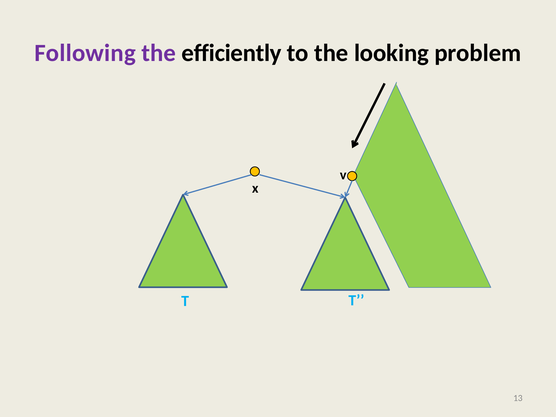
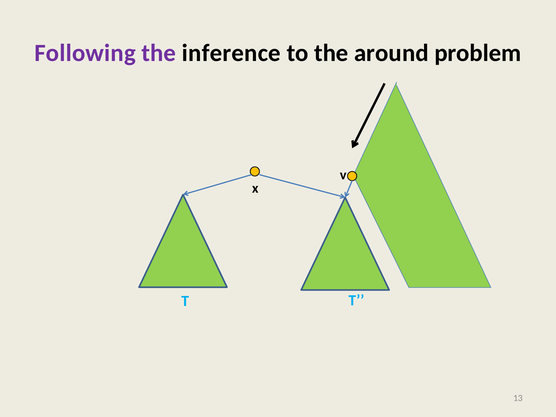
efficiently: efficiently -> inference
looking: looking -> around
